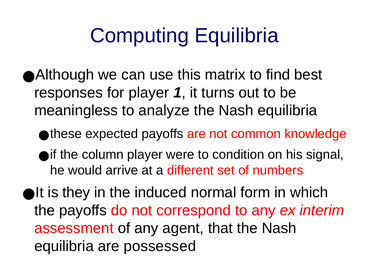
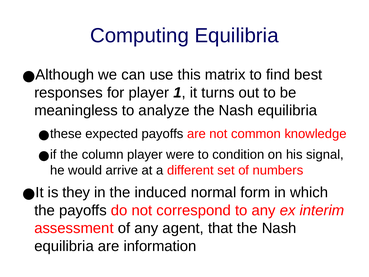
possessed: possessed -> information
